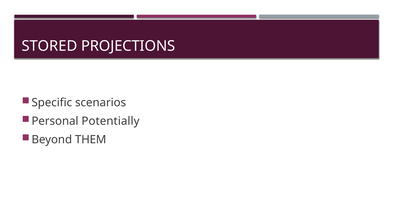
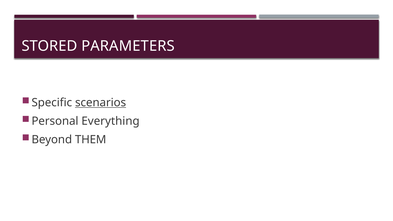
PROJECTIONS: PROJECTIONS -> PARAMETERS
scenarios underline: none -> present
Potentially: Potentially -> Everything
